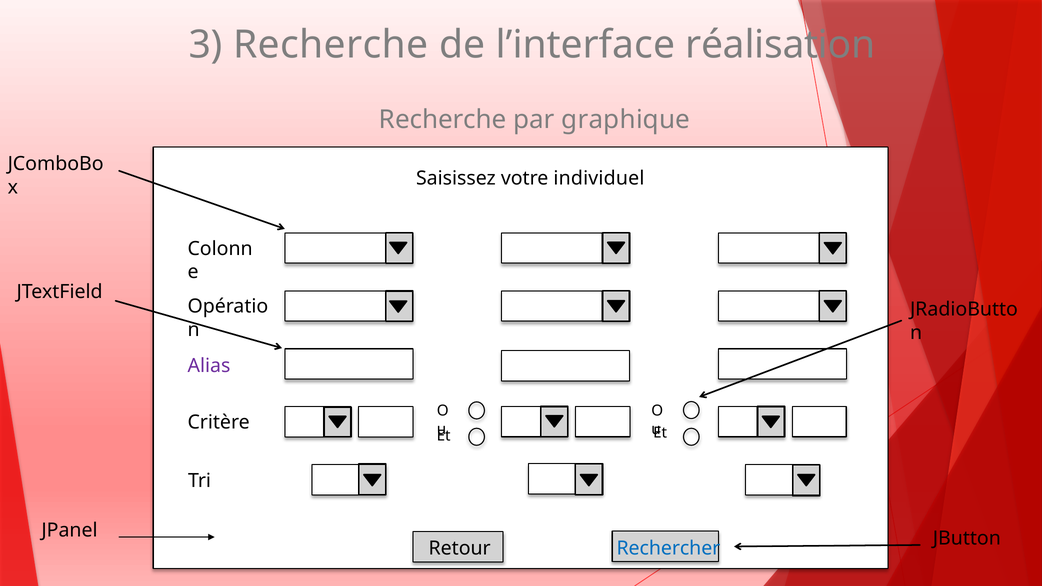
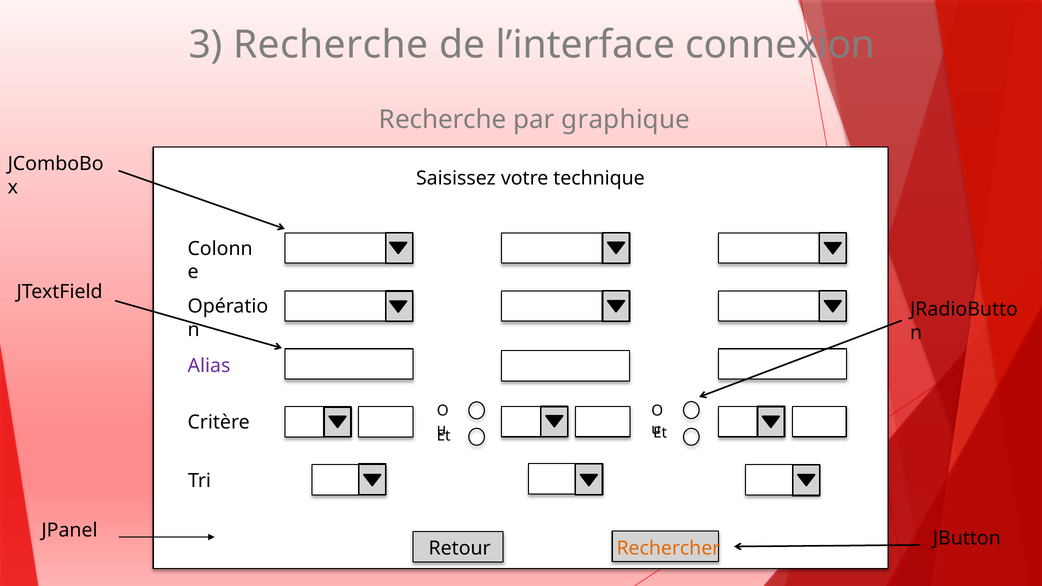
réalisation: réalisation -> connexion
individuel: individuel -> technique
Rechercher colour: blue -> orange
